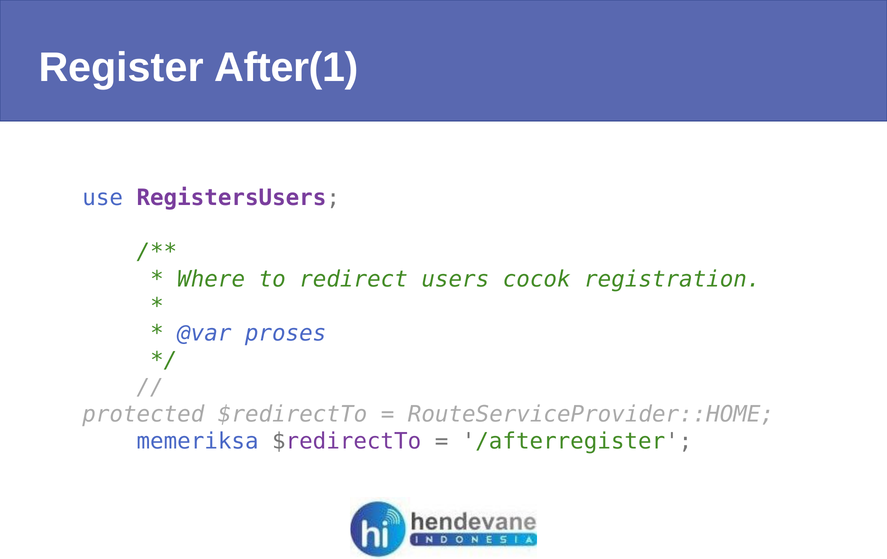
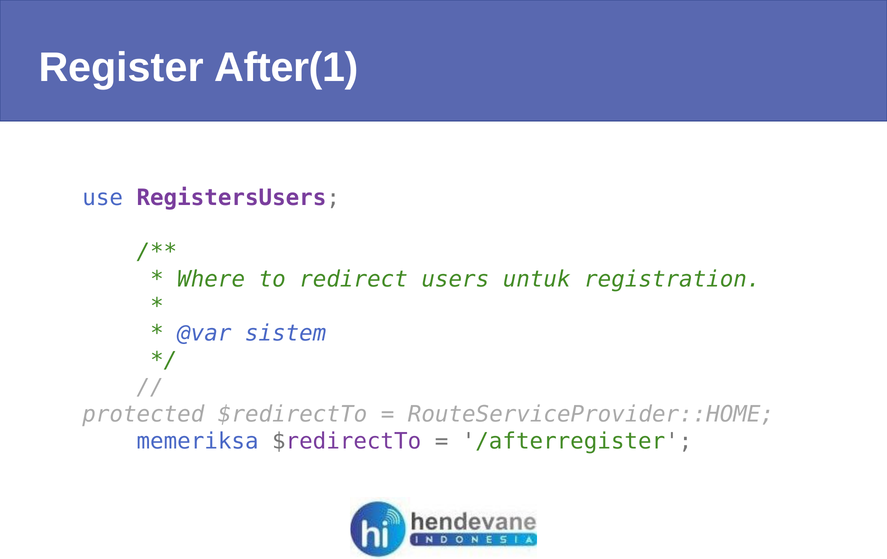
cocok: cocok -> untuk
proses: proses -> sistem
